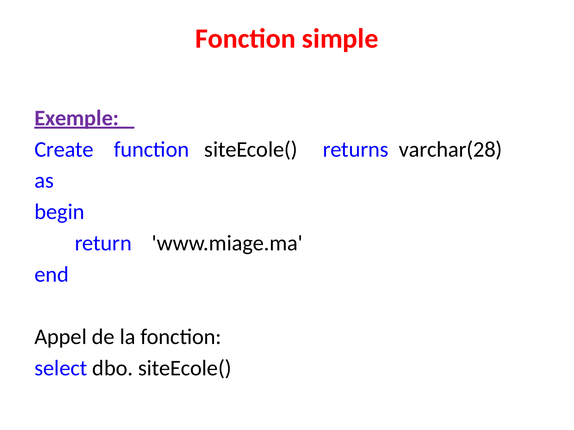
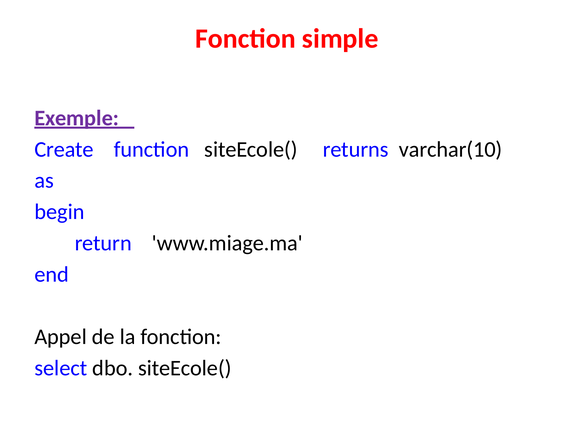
varchar(28: varchar(28 -> varchar(10
